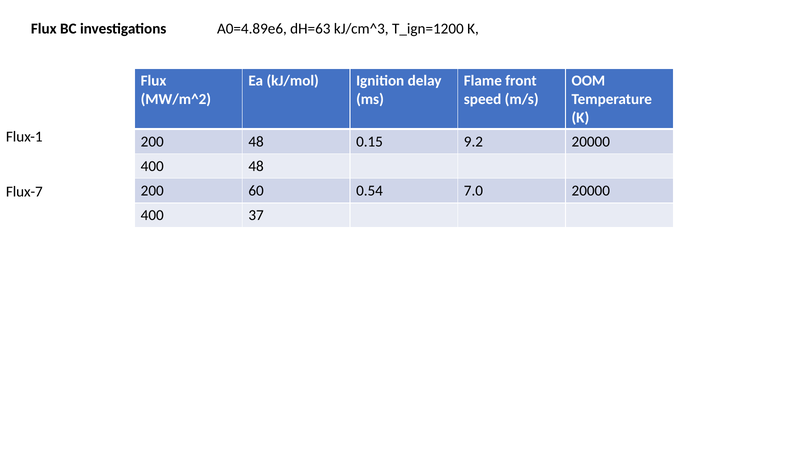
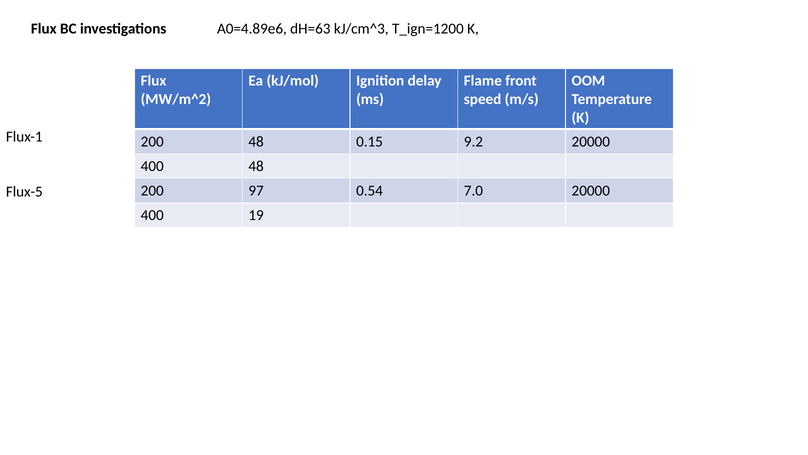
60: 60 -> 97
Flux-7: Flux-7 -> Flux-5
37: 37 -> 19
